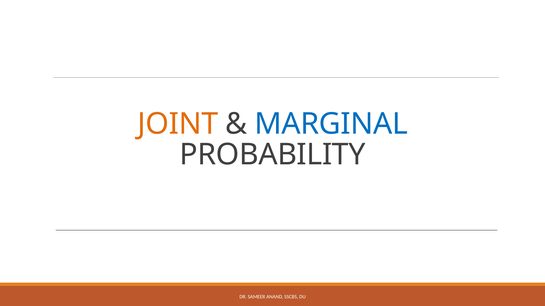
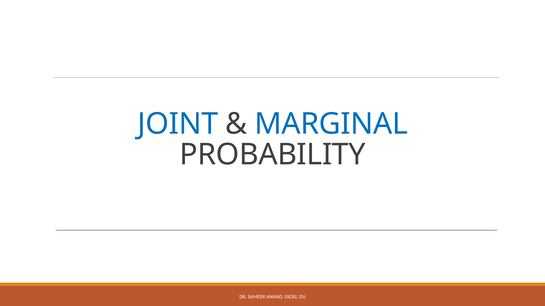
JOINT colour: orange -> blue
